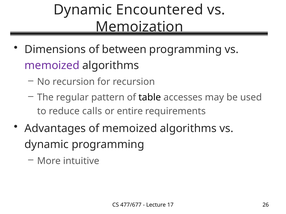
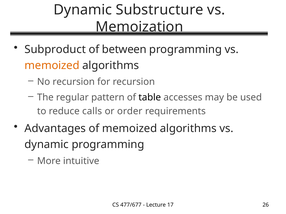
Encountered: Encountered -> Substructure
Dimensions: Dimensions -> Subproduct
memoized at (52, 66) colour: purple -> orange
entire: entire -> order
